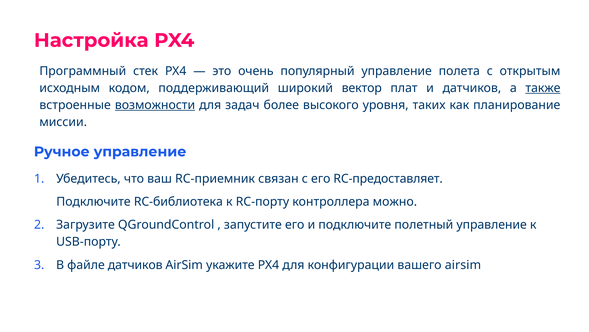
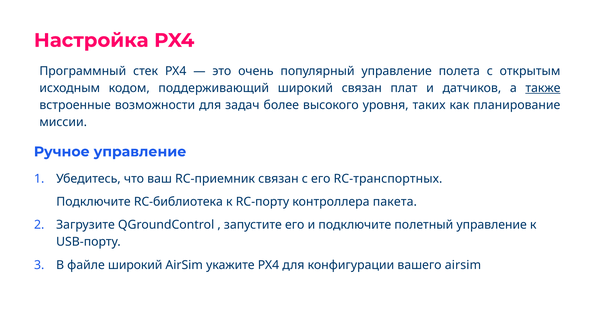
широкий вектор: вектор -> связан
возможности underline: present -> none
RC-предоставляет: RC-предоставляет -> RC-транспортных
можно: можно -> пакета
файле датчиков: датчиков -> широкий
